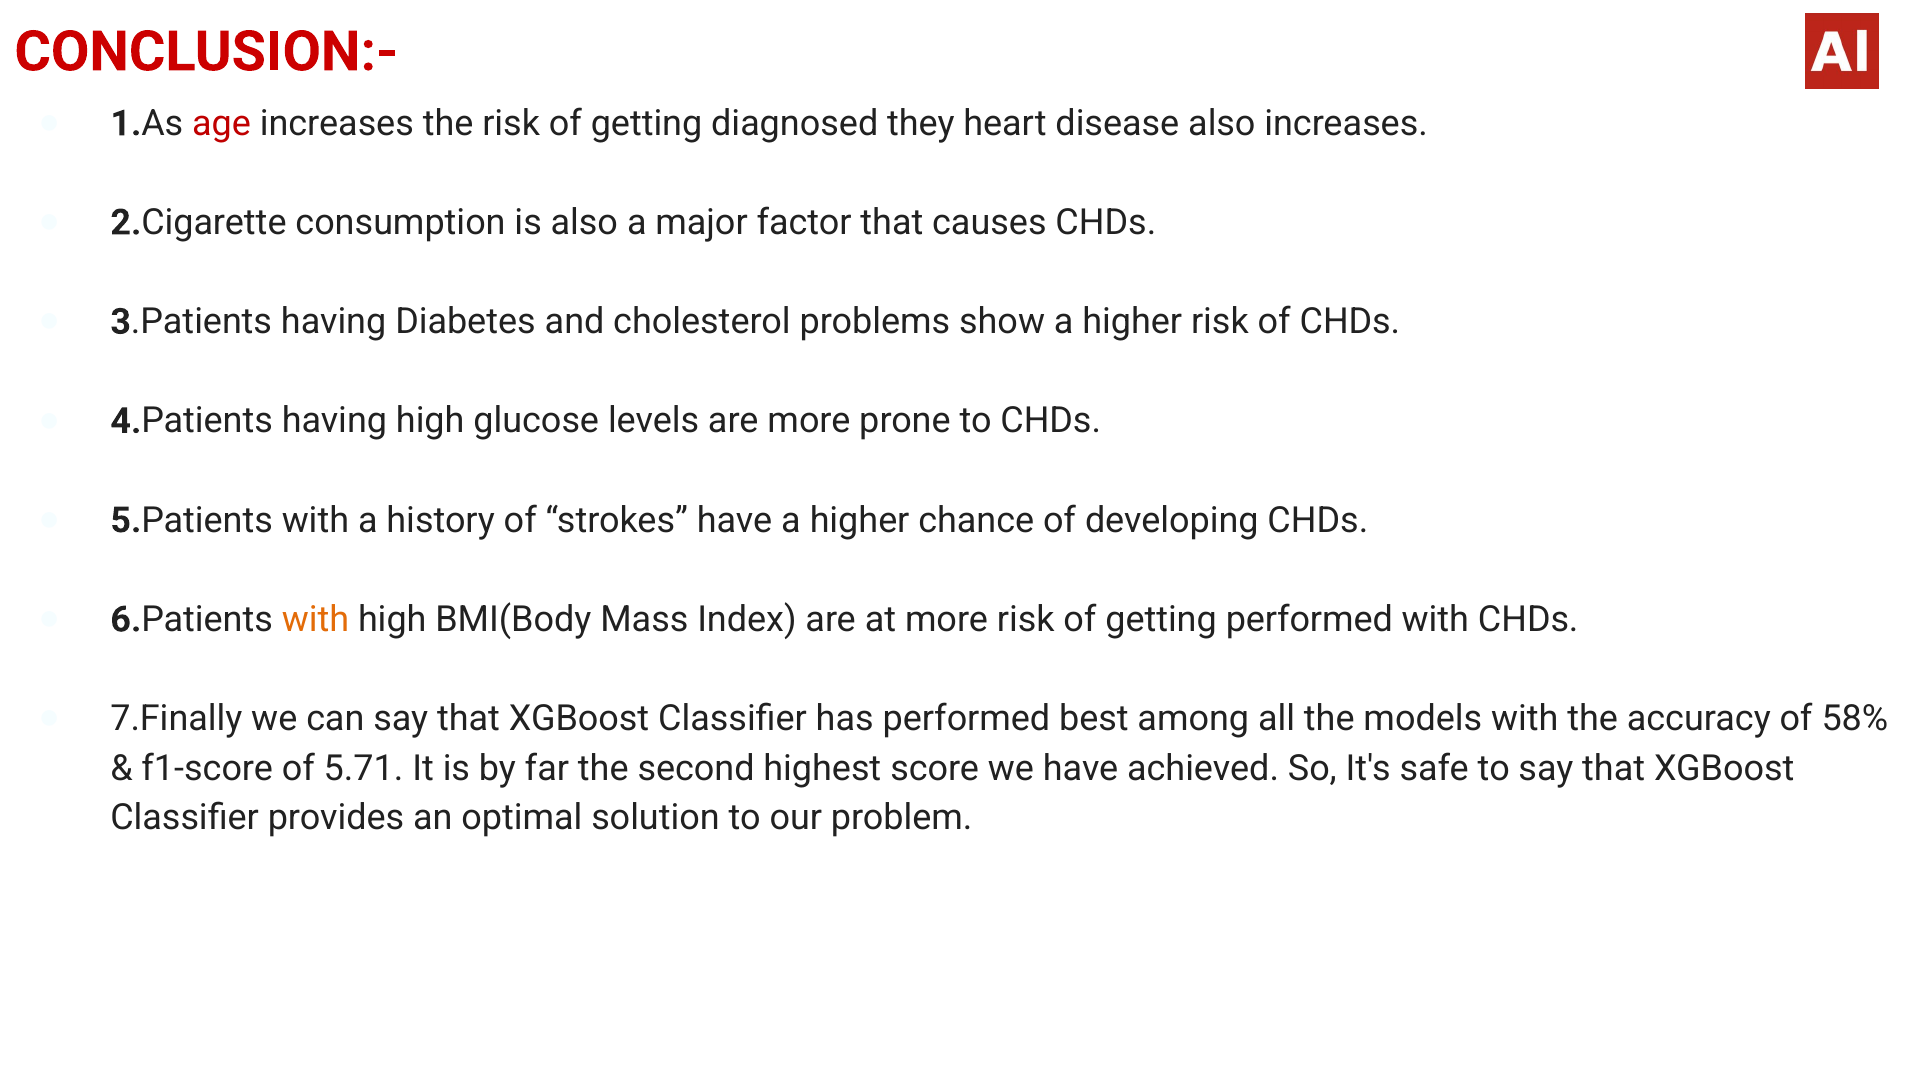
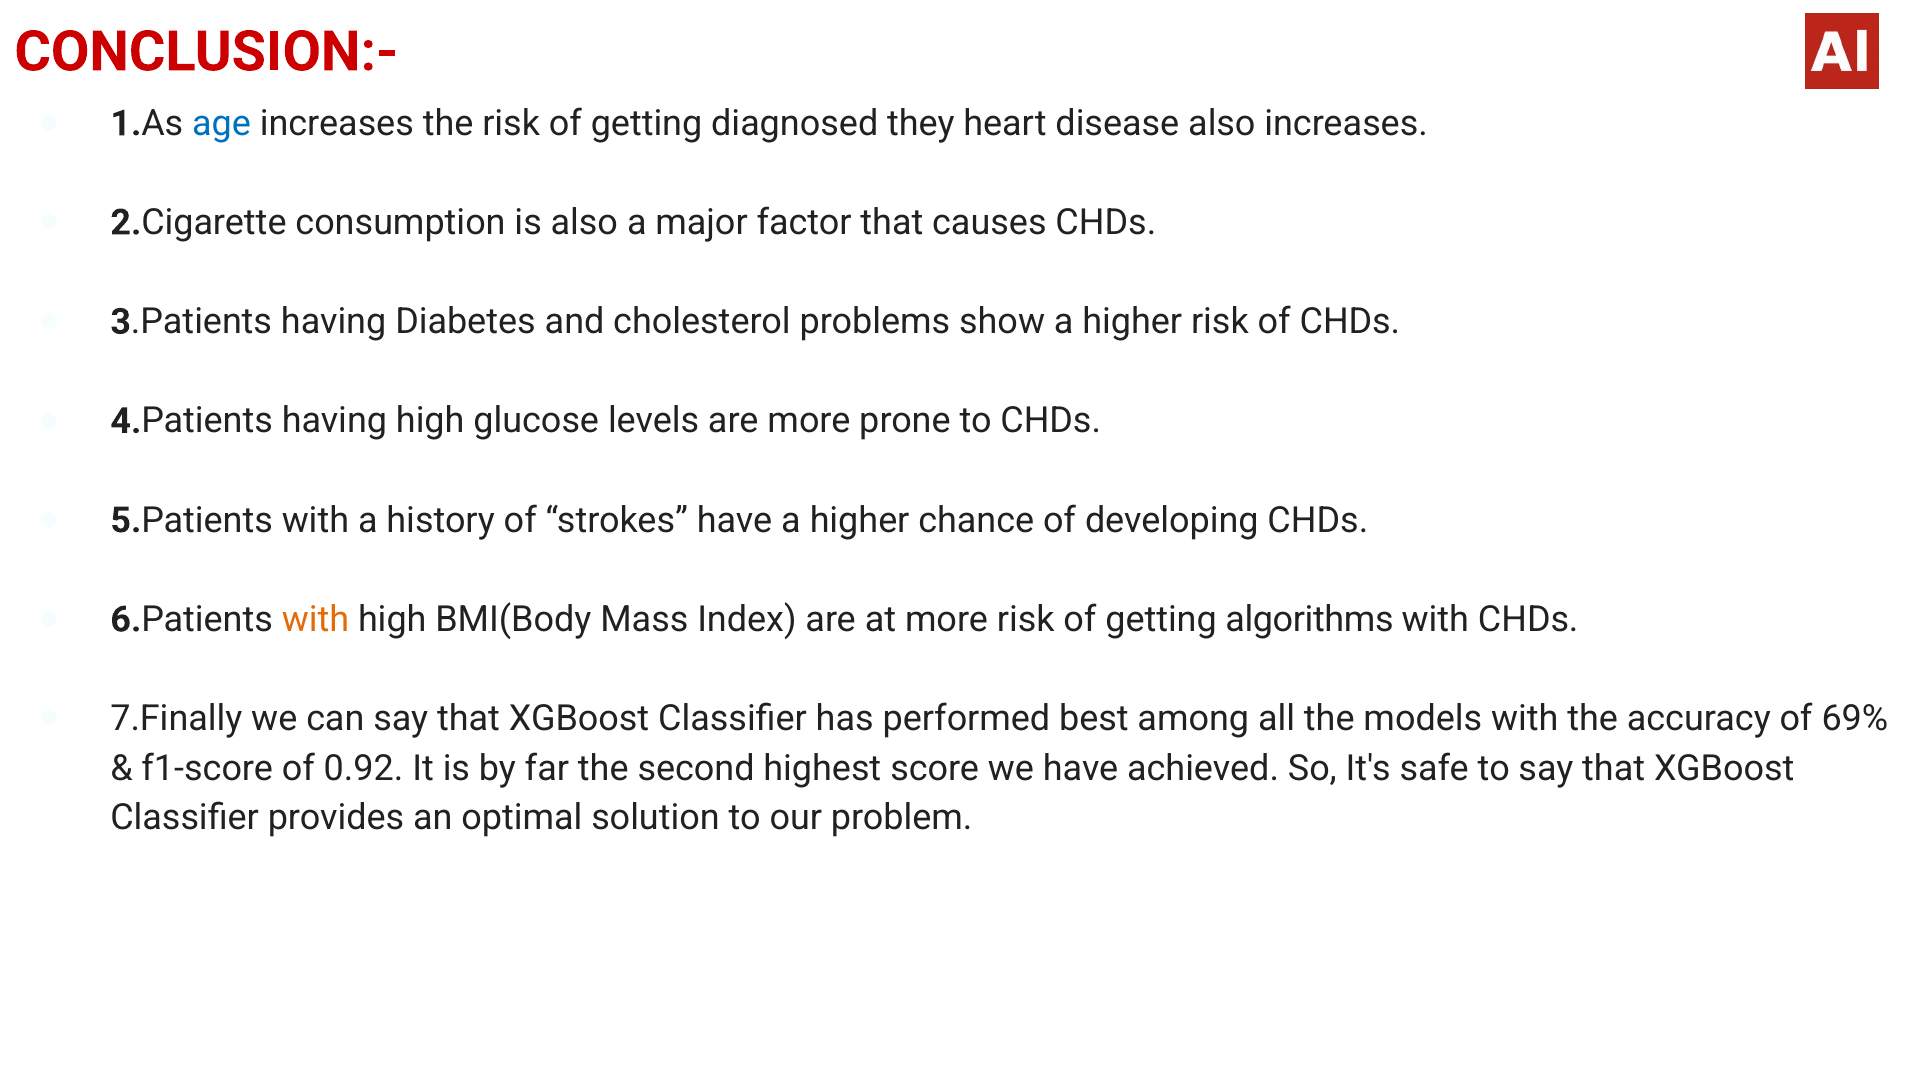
age colour: red -> blue
getting performed: performed -> algorithms
58%: 58% -> 69%
5.71: 5.71 -> 0.92
